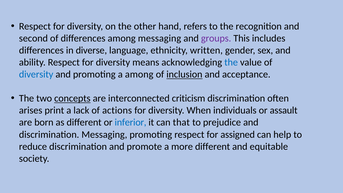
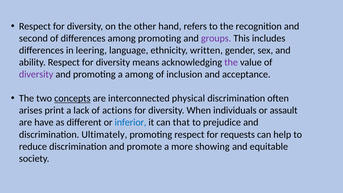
among messaging: messaging -> promoting
diverse: diverse -> leering
the at (231, 62) colour: blue -> purple
diversity at (36, 74) colour: blue -> purple
inclusion underline: present -> none
criticism: criticism -> physical
born: born -> have
discrimination Messaging: Messaging -> Ultimately
assigned: assigned -> requests
more different: different -> showing
